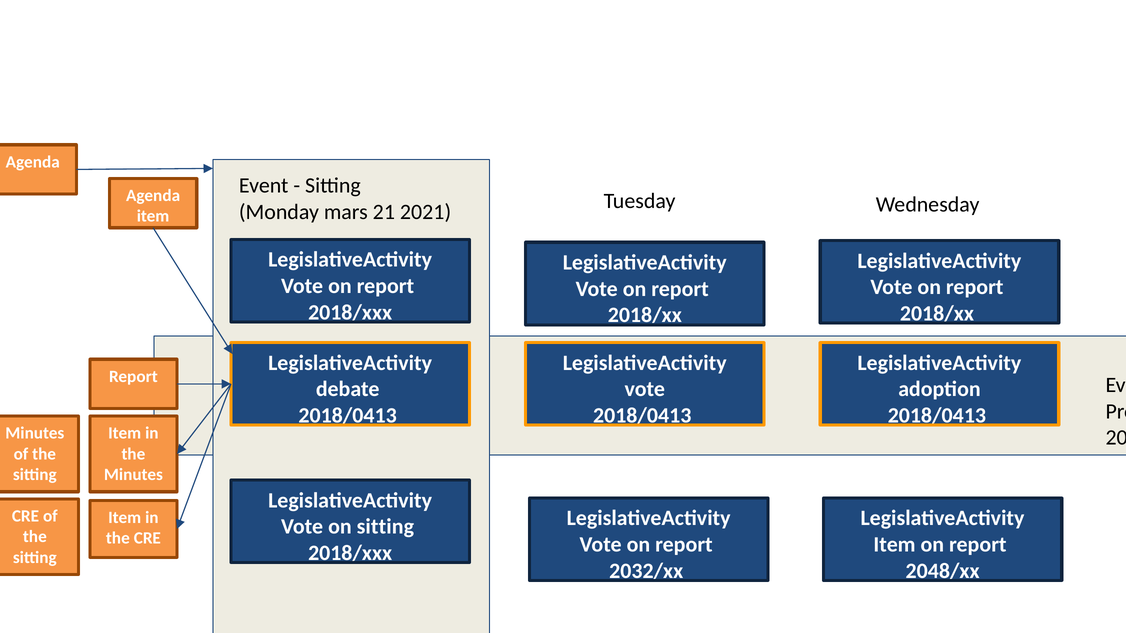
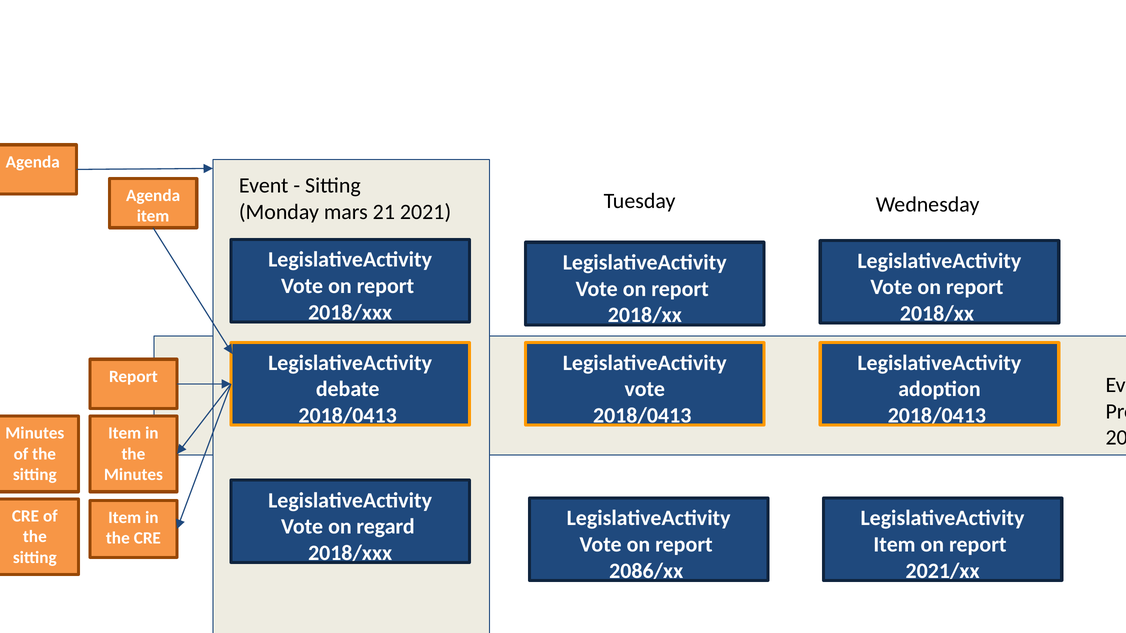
on sitting: sitting -> regard
2032/xx: 2032/xx -> 2086/xx
2048/xx: 2048/xx -> 2021/xx
